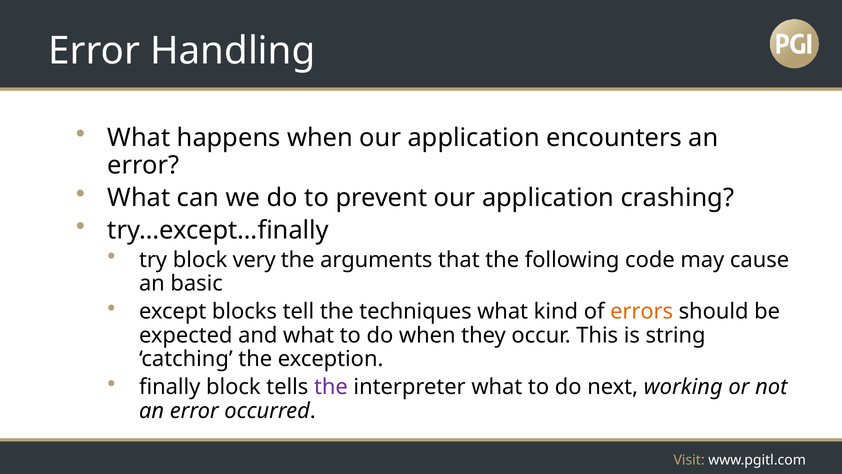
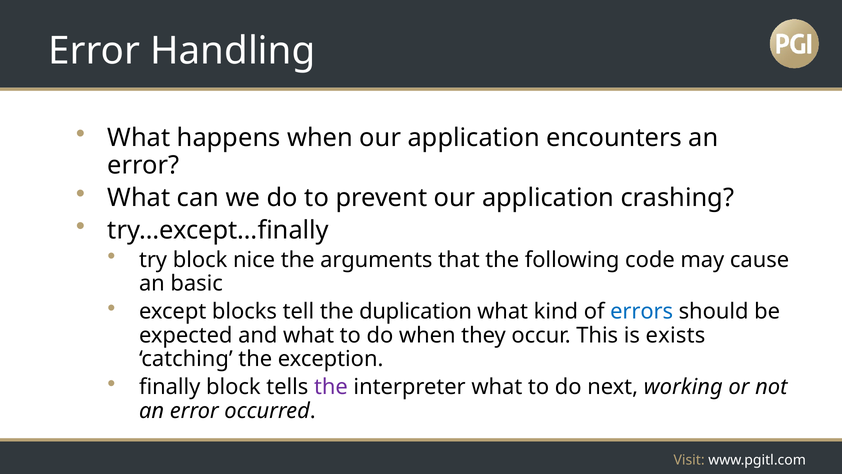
very: very -> nice
techniques: techniques -> duplication
errors colour: orange -> blue
string: string -> exists
